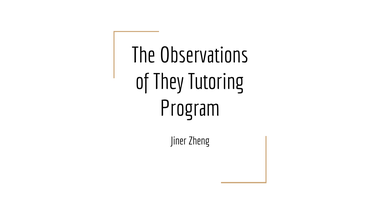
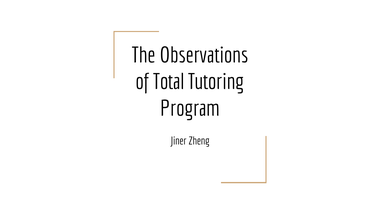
They: They -> Total
